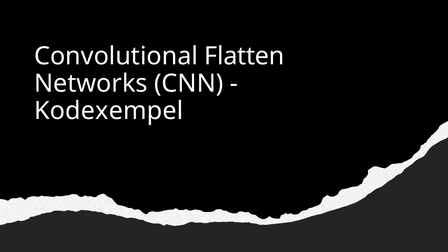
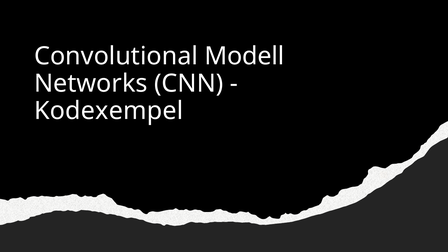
Flatten: Flatten -> Modell
